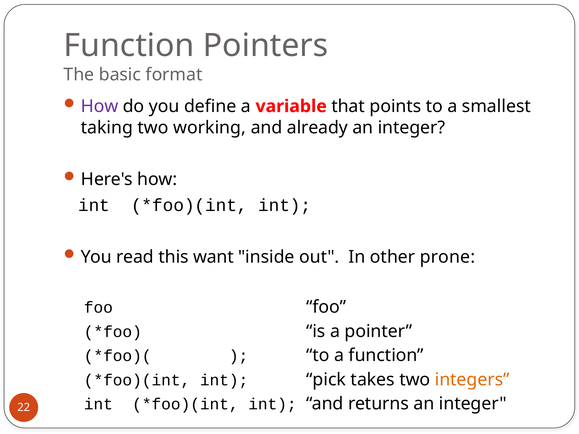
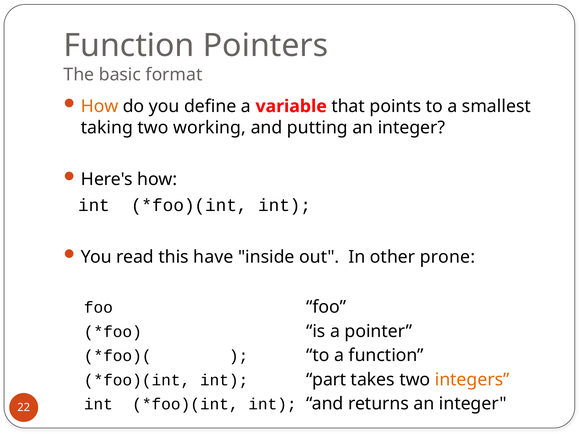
How at (100, 106) colour: purple -> orange
already: already -> putting
want: want -> have
pick: pick -> part
